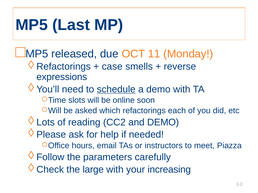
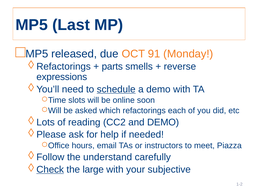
11: 11 -> 91
case: case -> parts
parameters: parameters -> understand
Check underline: none -> present
increasing: increasing -> subjective
